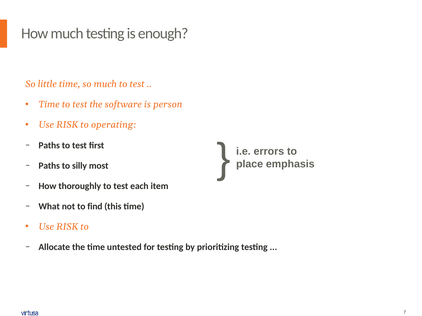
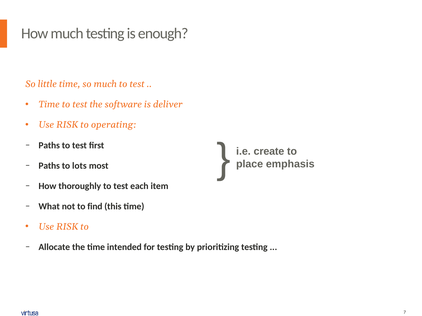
person: person -> deliver
errors: errors -> create
silly: silly -> lots
untested: untested -> intended
